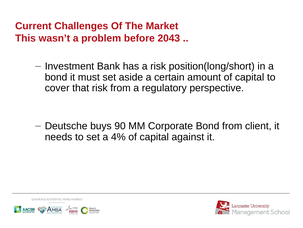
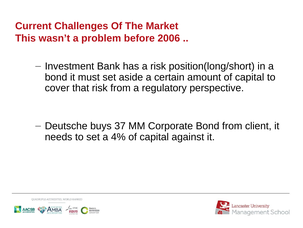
2043: 2043 -> 2006
90: 90 -> 37
